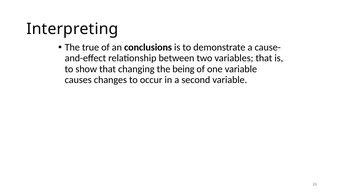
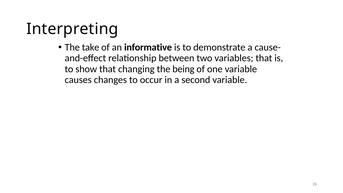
true: true -> take
conclusions: conclusions -> informative
